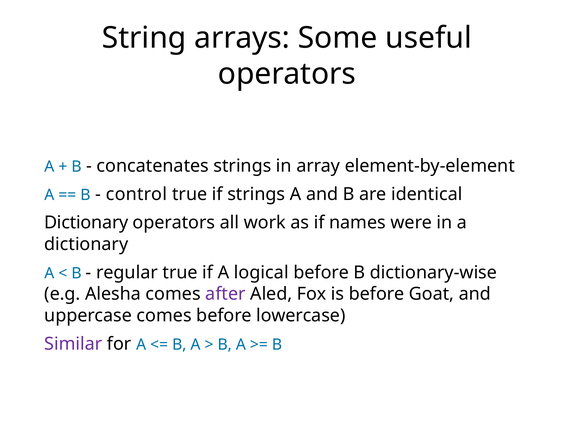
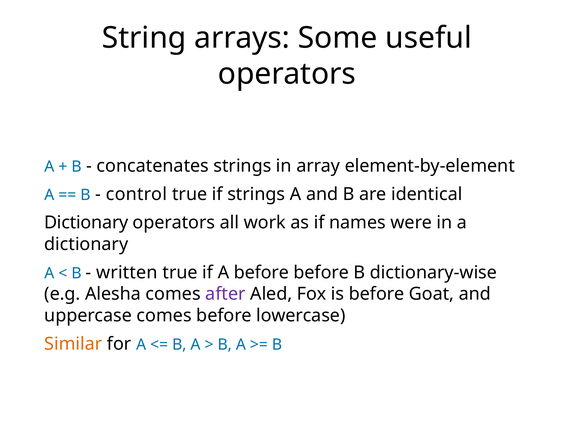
regular: regular -> written
A logical: logical -> before
Similar colour: purple -> orange
